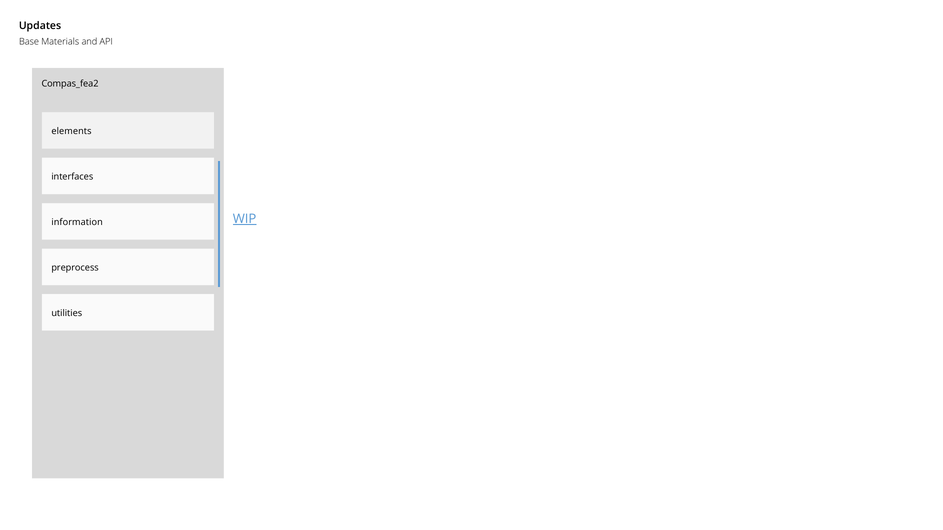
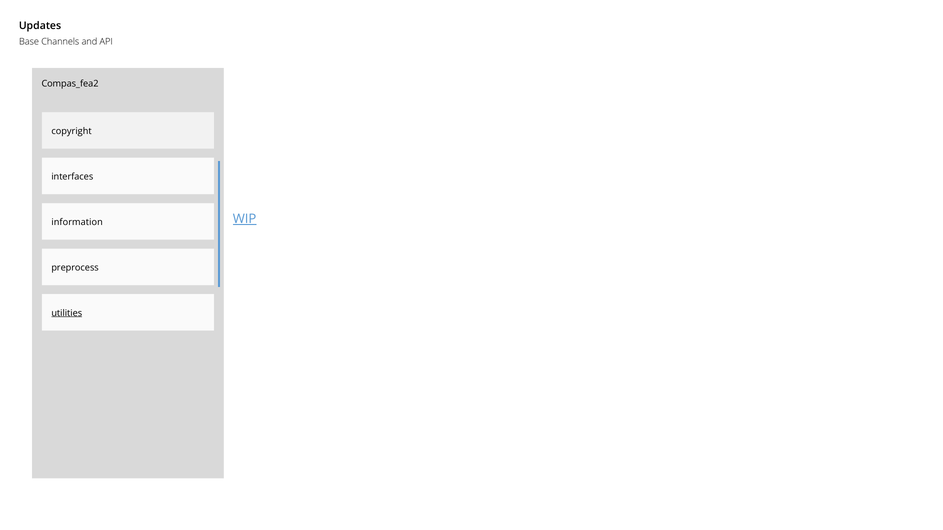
Materials: Materials -> Channels
elements: elements -> copyright
utilities underline: none -> present
